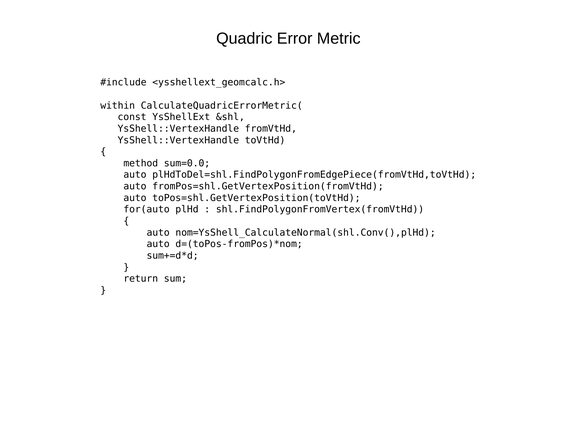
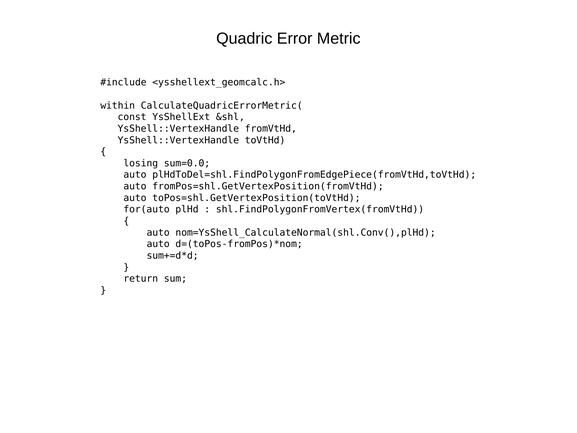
method: method -> losing
